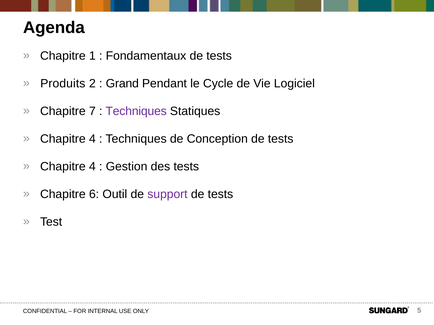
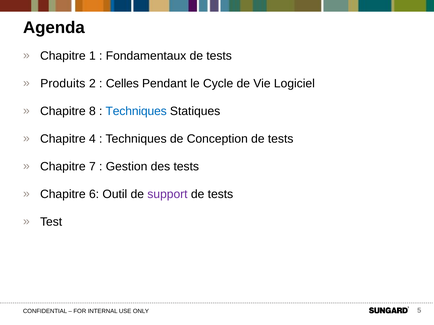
Grand: Grand -> Celles
7: 7 -> 8
Techniques at (136, 111) colour: purple -> blue
4 at (92, 167): 4 -> 7
